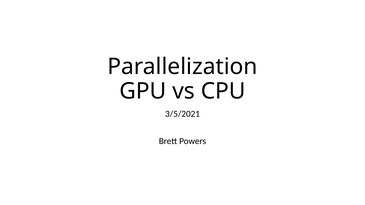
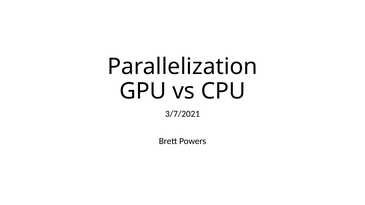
3/5/2021: 3/5/2021 -> 3/7/2021
